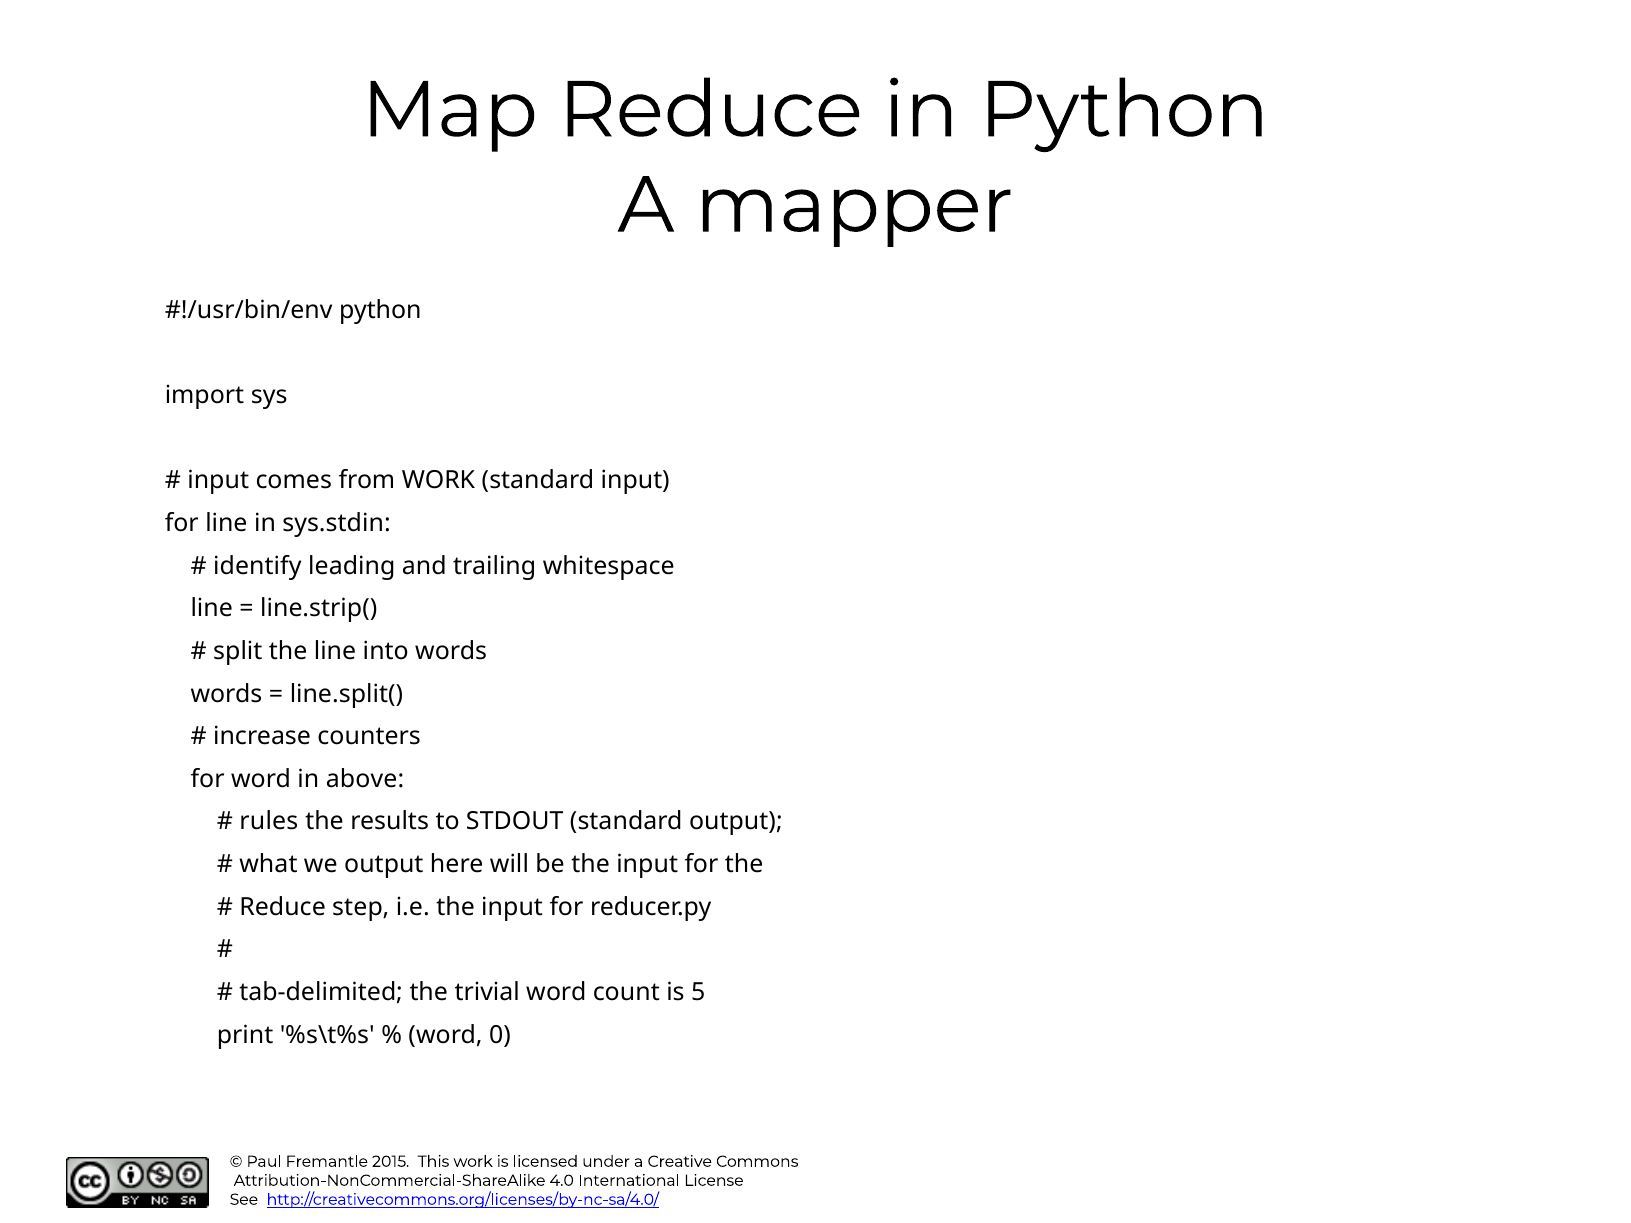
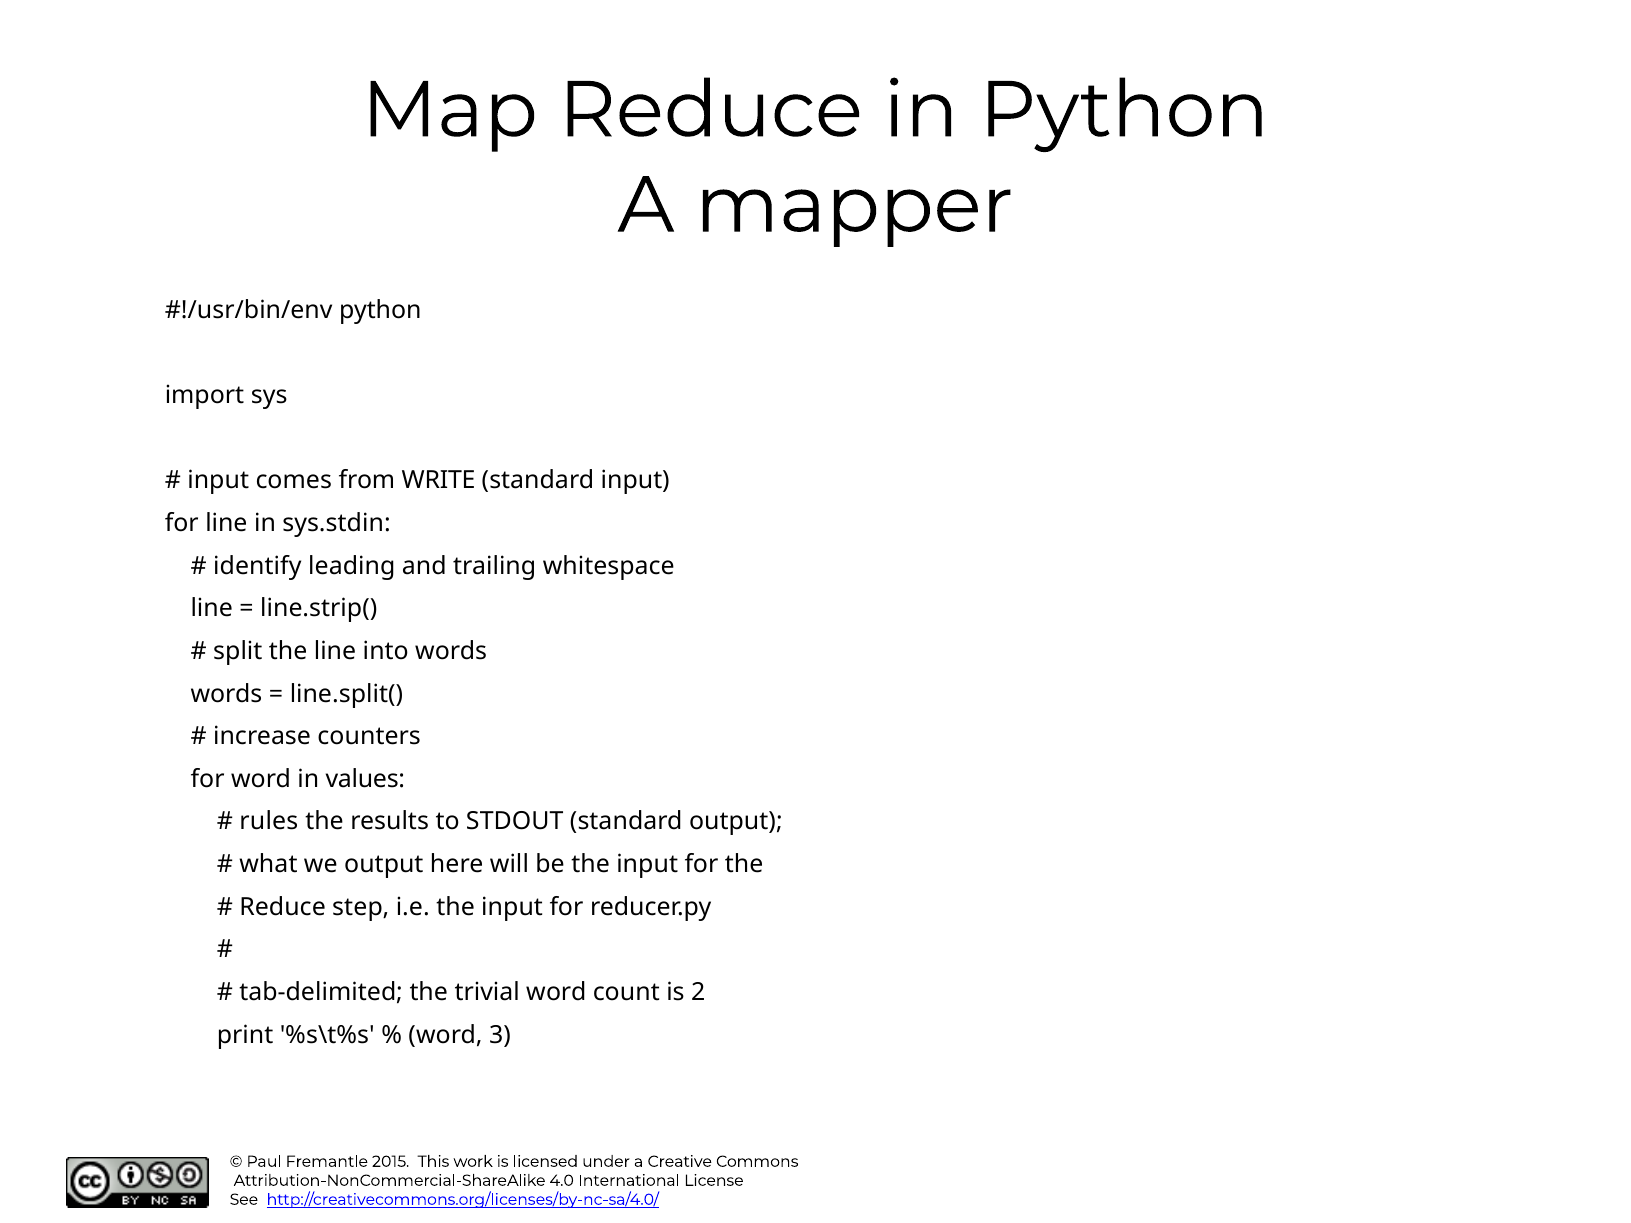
from WORK: WORK -> WRITE
above: above -> values
5: 5 -> 2
0: 0 -> 3
